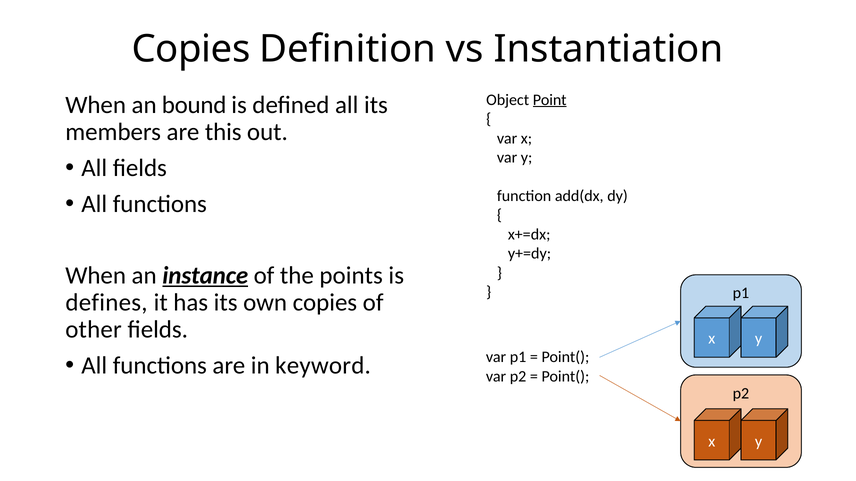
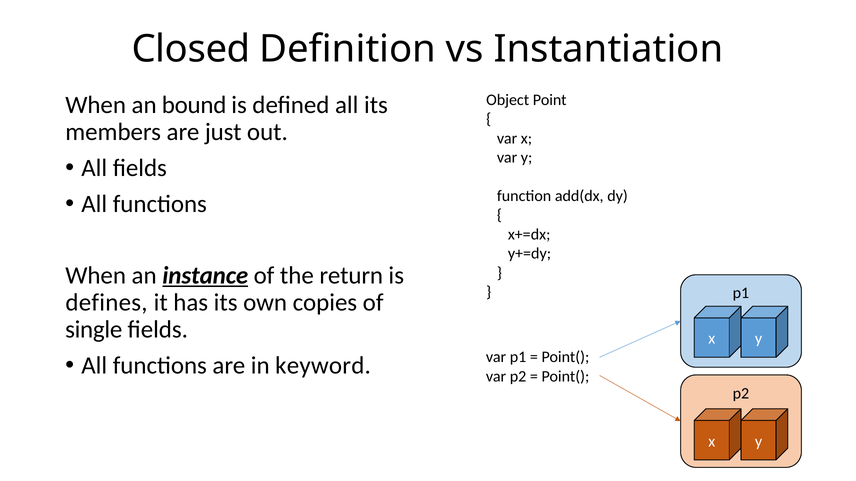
Copies at (191, 49): Copies -> Closed
Point underline: present -> none
this: this -> just
points: points -> return
other: other -> single
